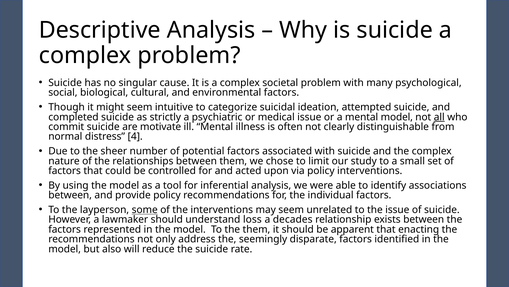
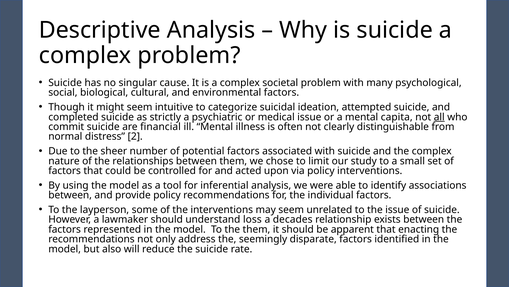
mental model: model -> capita
motivate: motivate -> financial
4: 4 -> 2
some underline: present -> none
